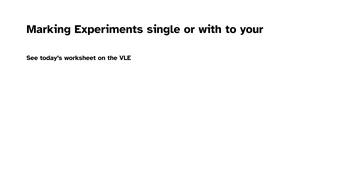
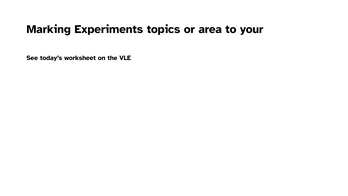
single: single -> topics
with: with -> area
